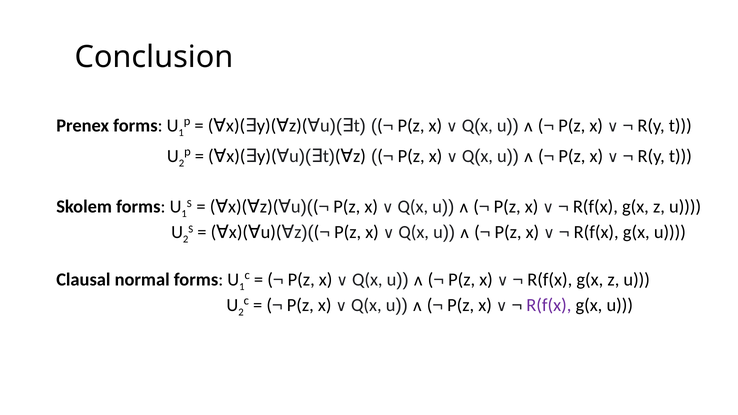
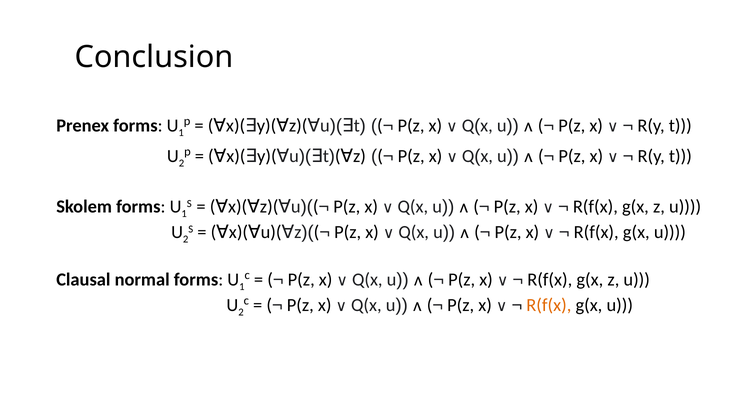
R(f(x at (549, 305) colour: purple -> orange
